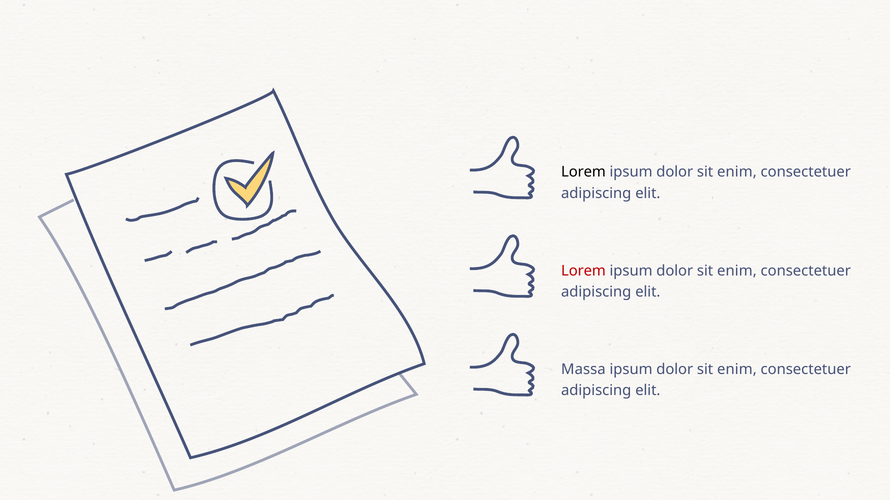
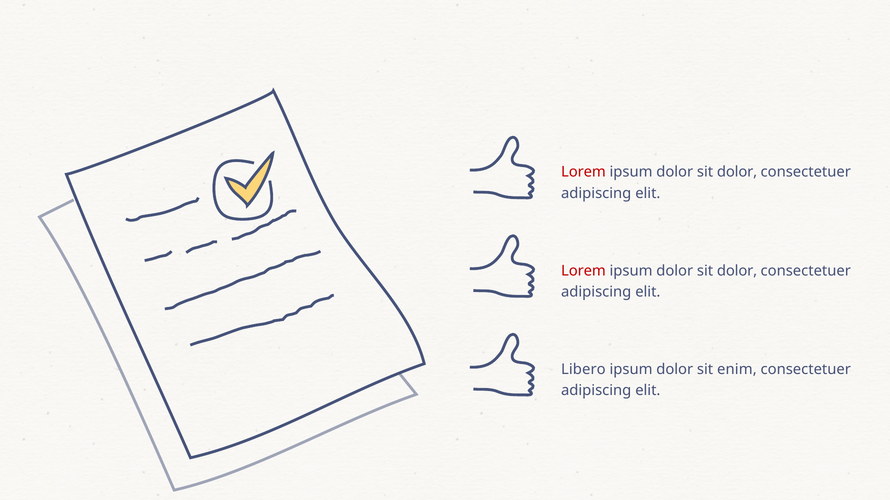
Lorem at (583, 172) colour: black -> red
enim at (737, 172): enim -> dolor
enim at (737, 271): enim -> dolor
Massa: Massa -> Libero
